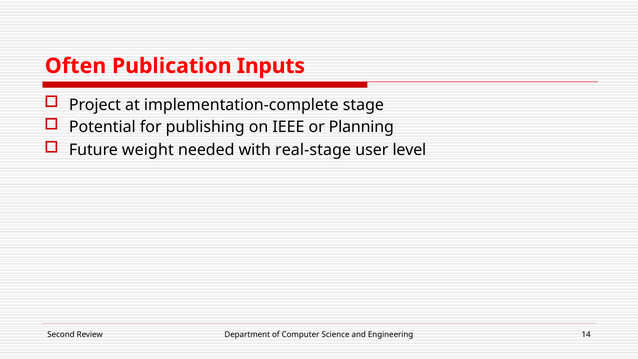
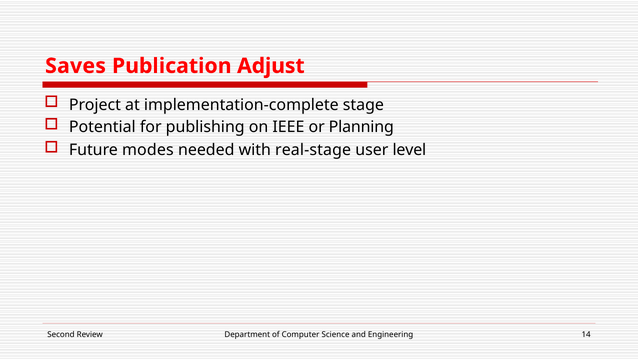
Often: Often -> Saves
Inputs: Inputs -> Adjust
weight: weight -> modes
